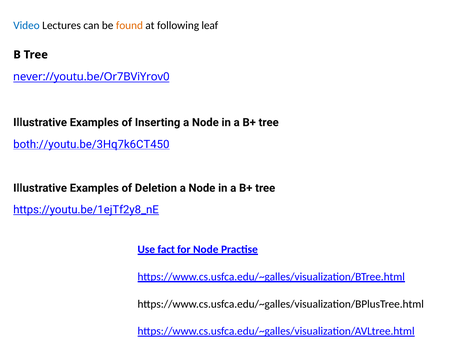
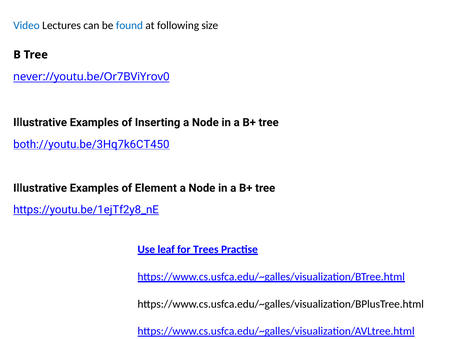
found colour: orange -> blue
leaf: leaf -> size
Deletion: Deletion -> Element
fact: fact -> leaf
for Node: Node -> Trees
